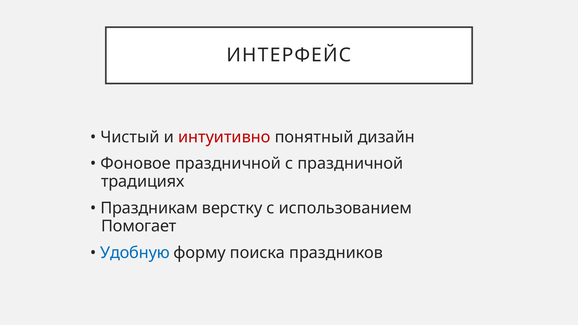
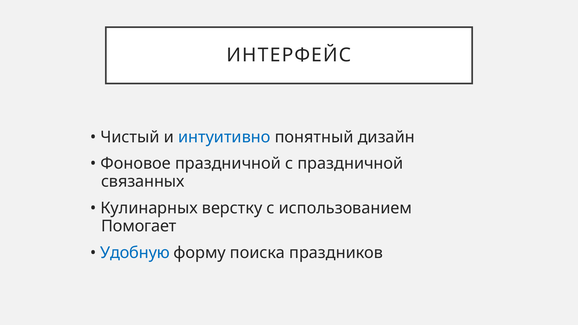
интуитивно colour: red -> blue
традициях: традициях -> связанных
Праздникам: Праздникам -> Кулинарных
